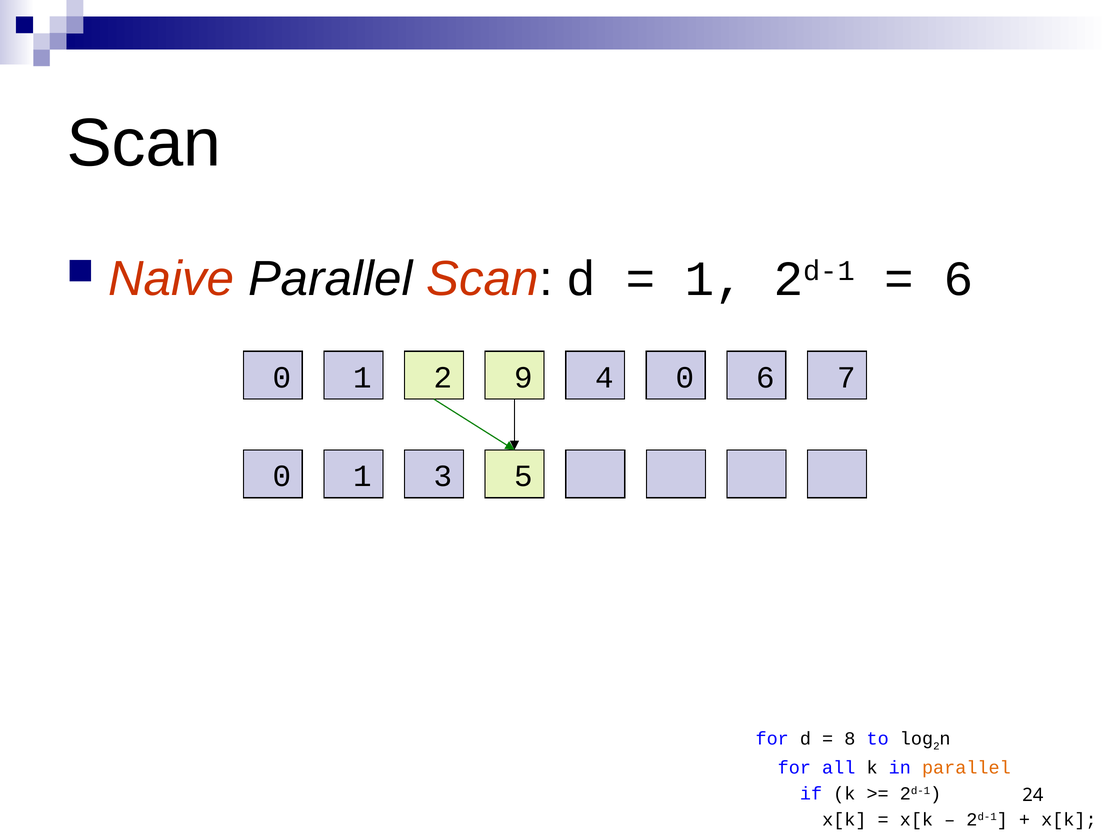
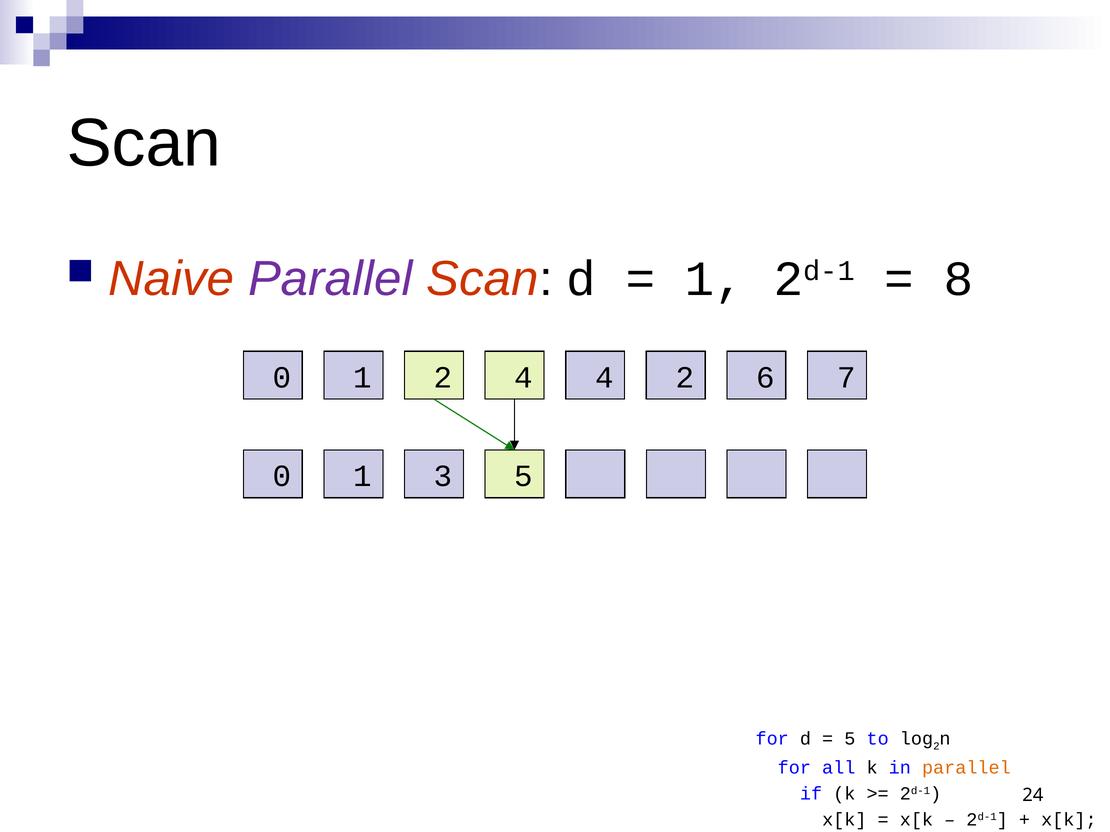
Parallel at (330, 279) colour: black -> purple
6 at (958, 279): 6 -> 8
2 9: 9 -> 4
1 0: 0 -> 2
8 at (850, 739): 8 -> 5
